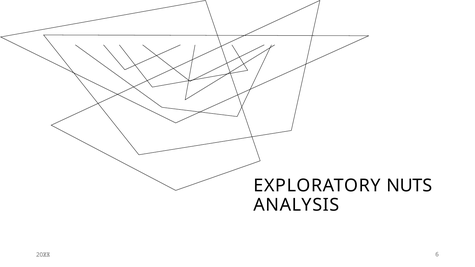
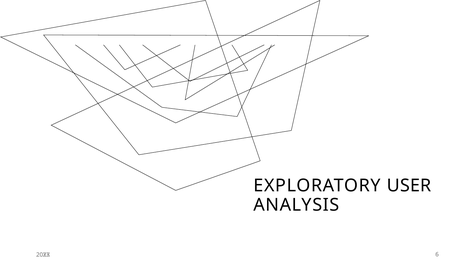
NUTS: NUTS -> USER
